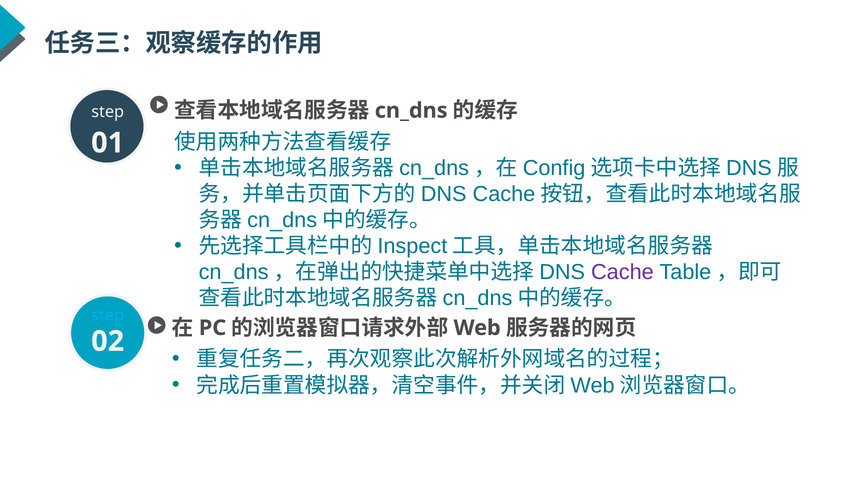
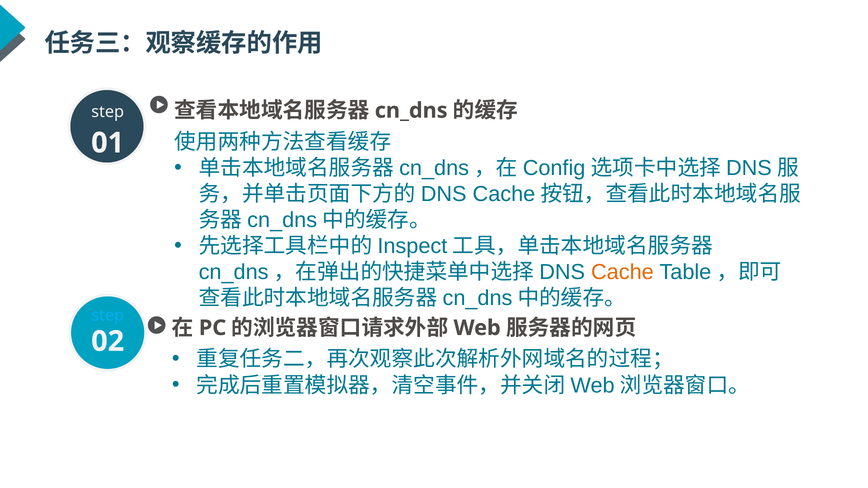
Cache colour: purple -> orange
